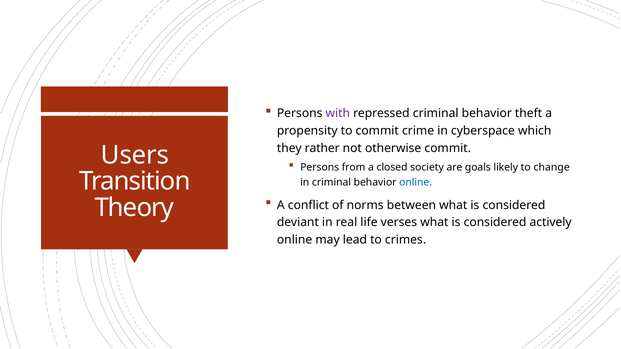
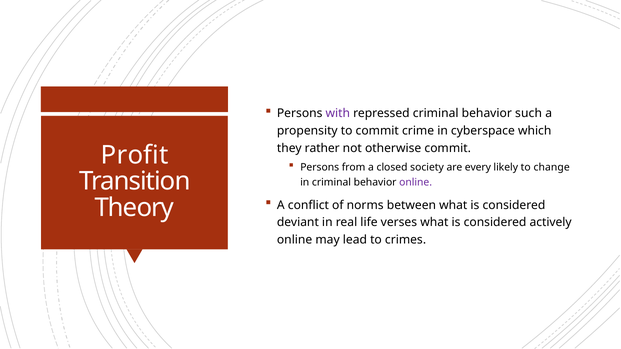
theft: theft -> such
Users: Users -> Profit
goals: goals -> every
online at (416, 182) colour: blue -> purple
